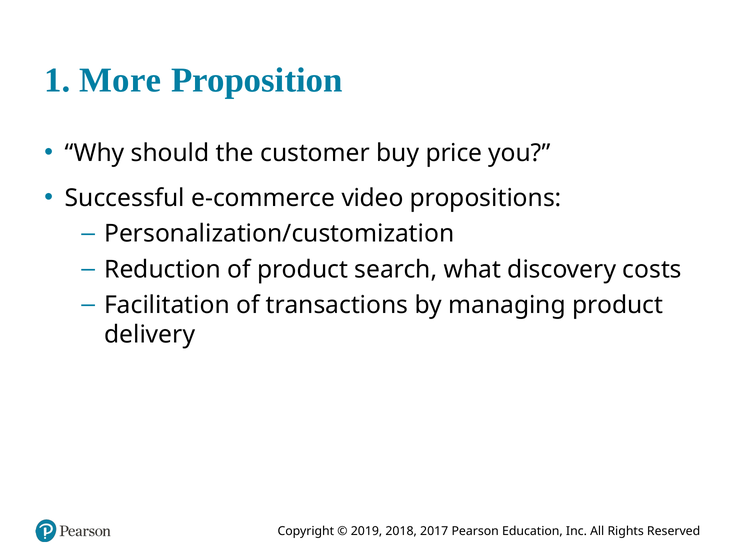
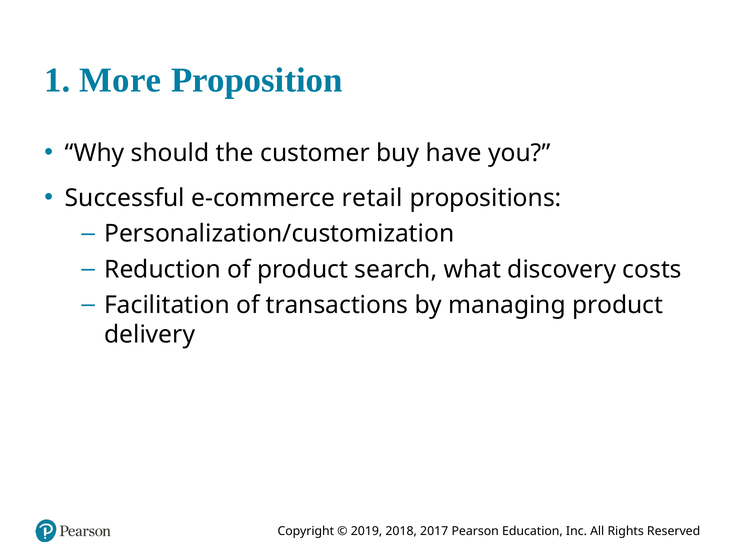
price: price -> have
video: video -> retail
